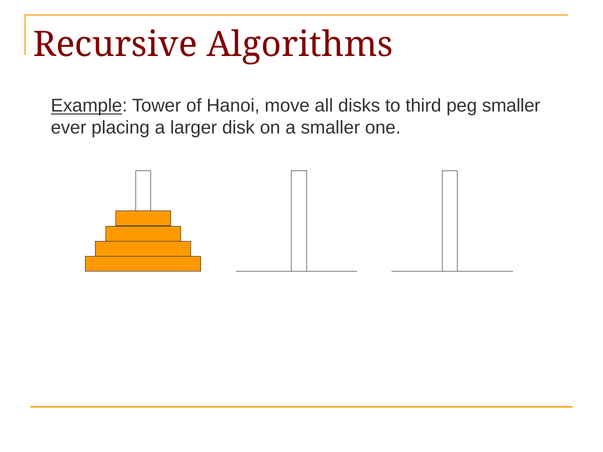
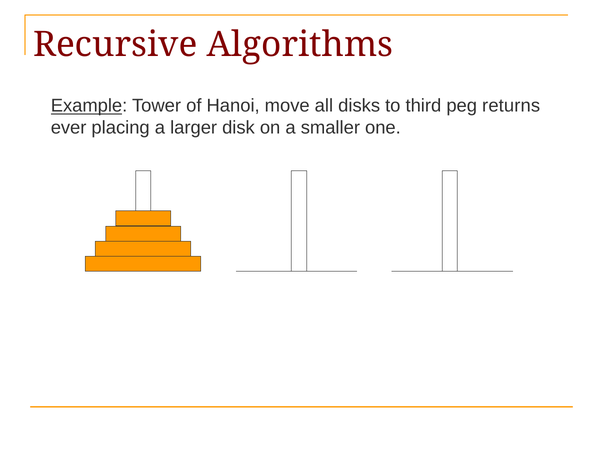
peg smaller: smaller -> returns
